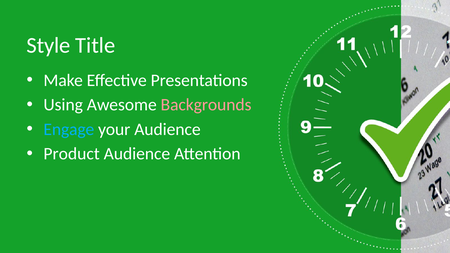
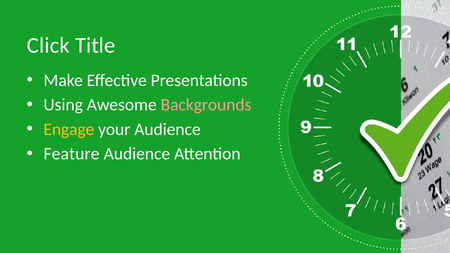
Style: Style -> Click
Engage colour: light blue -> yellow
Product: Product -> Feature
